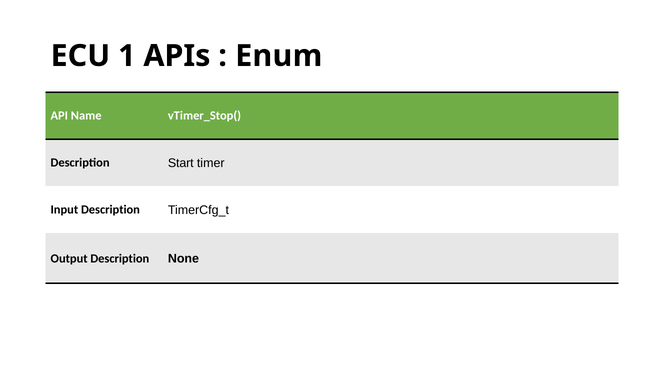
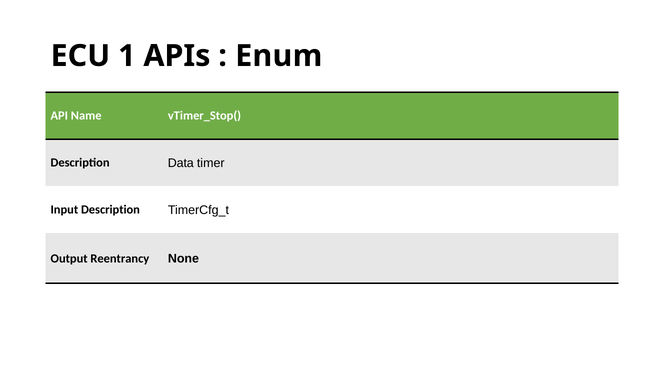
Start: Start -> Data
Output Description: Description -> Reentrancy
